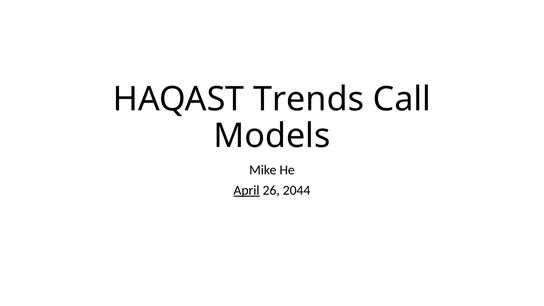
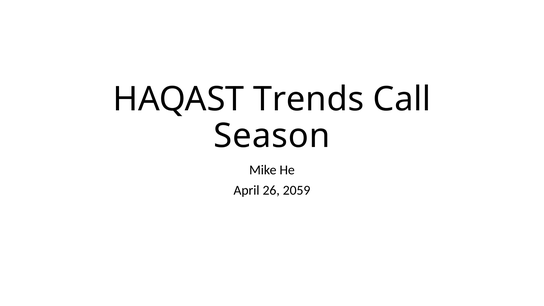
Models: Models -> Season
April underline: present -> none
2044: 2044 -> 2059
